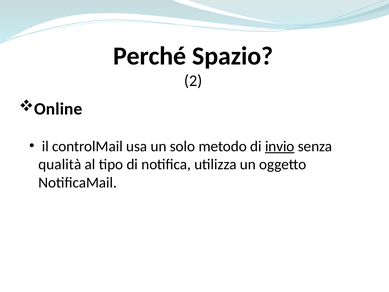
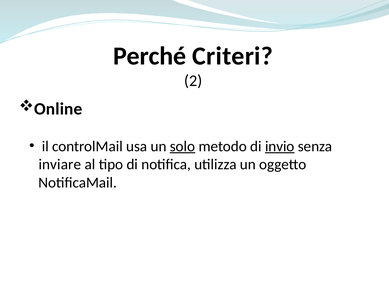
Spazio: Spazio -> Criteri
solo underline: none -> present
qualità: qualità -> inviare
